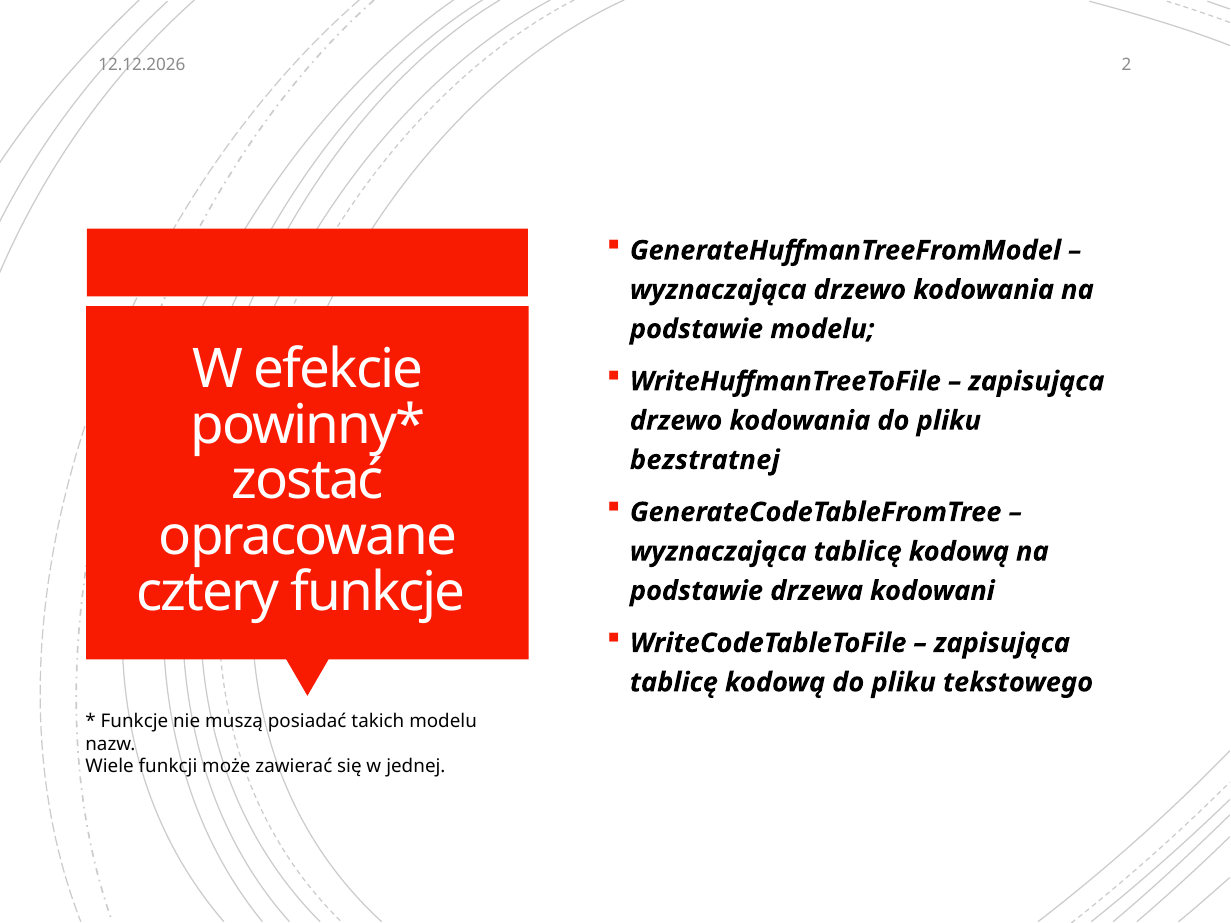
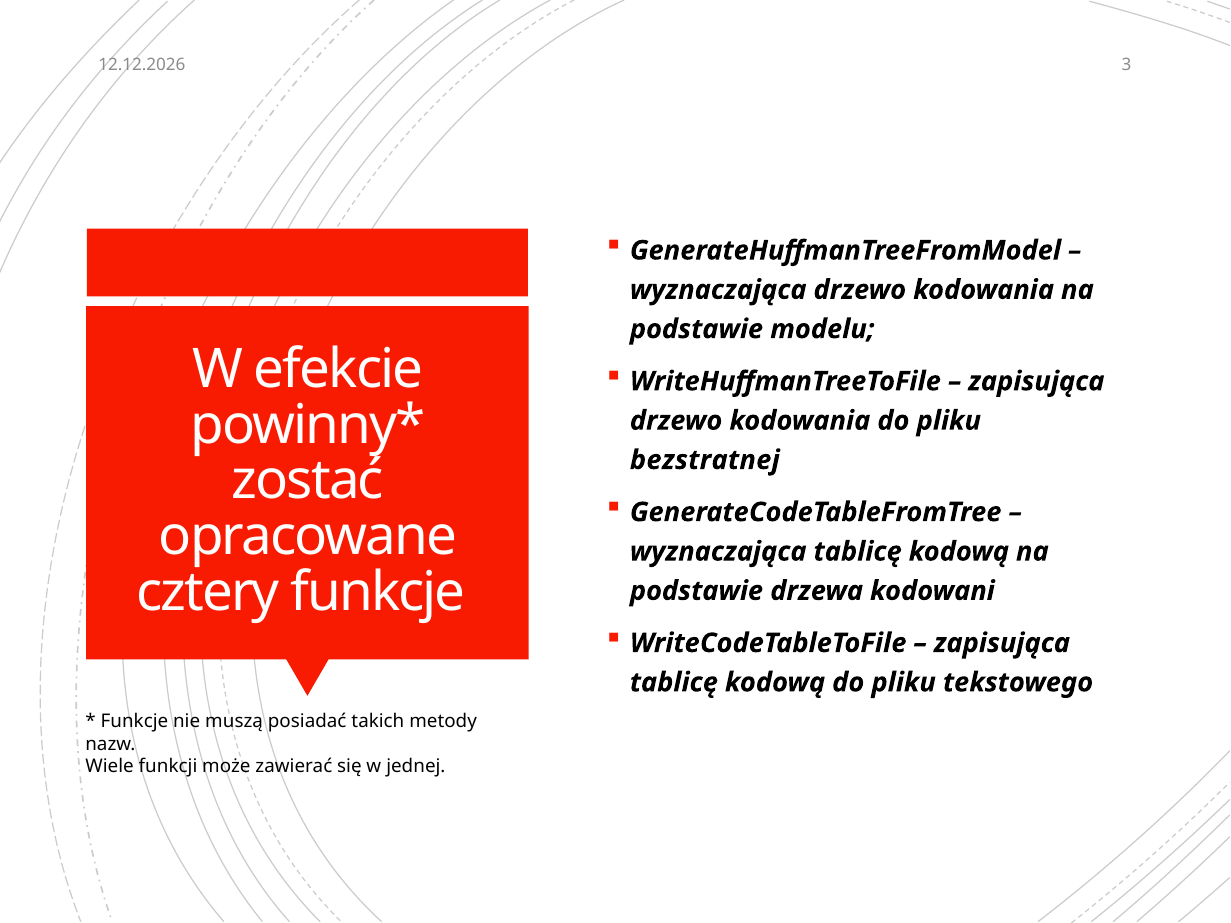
2: 2 -> 3
takich modelu: modelu -> metody
